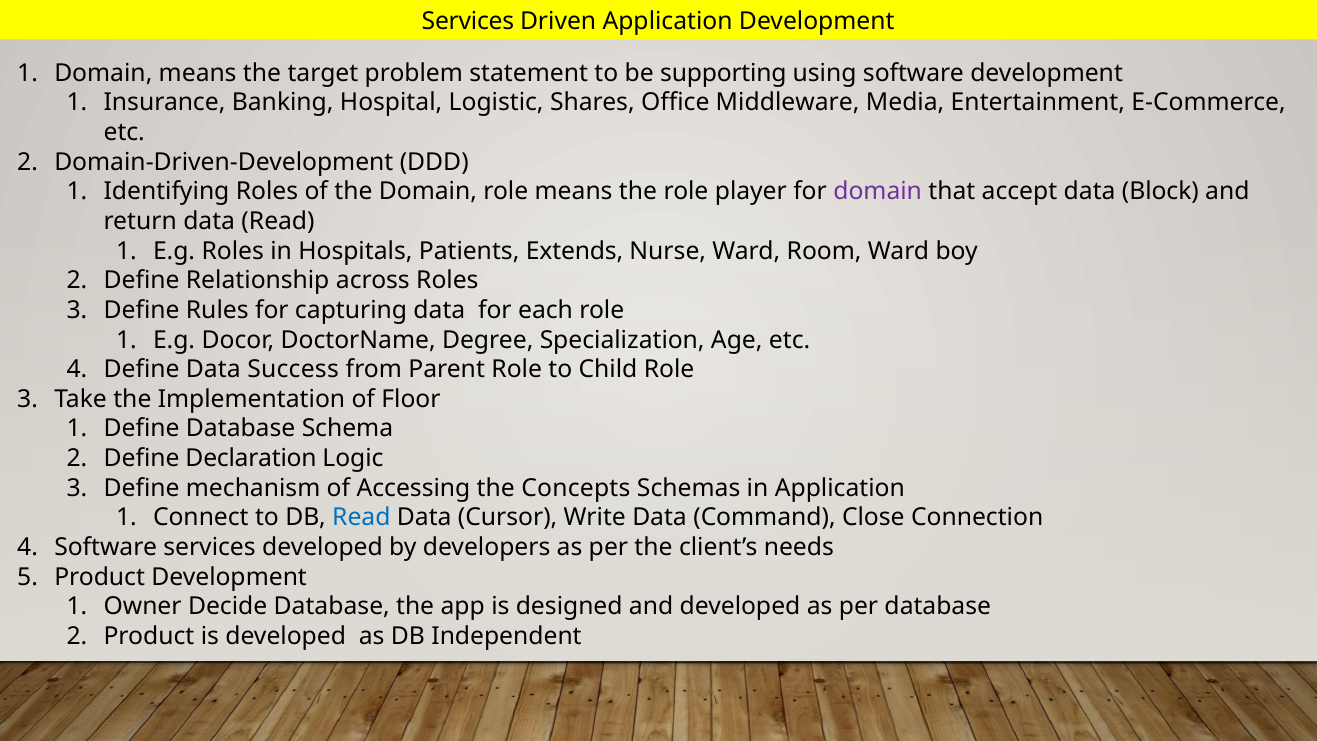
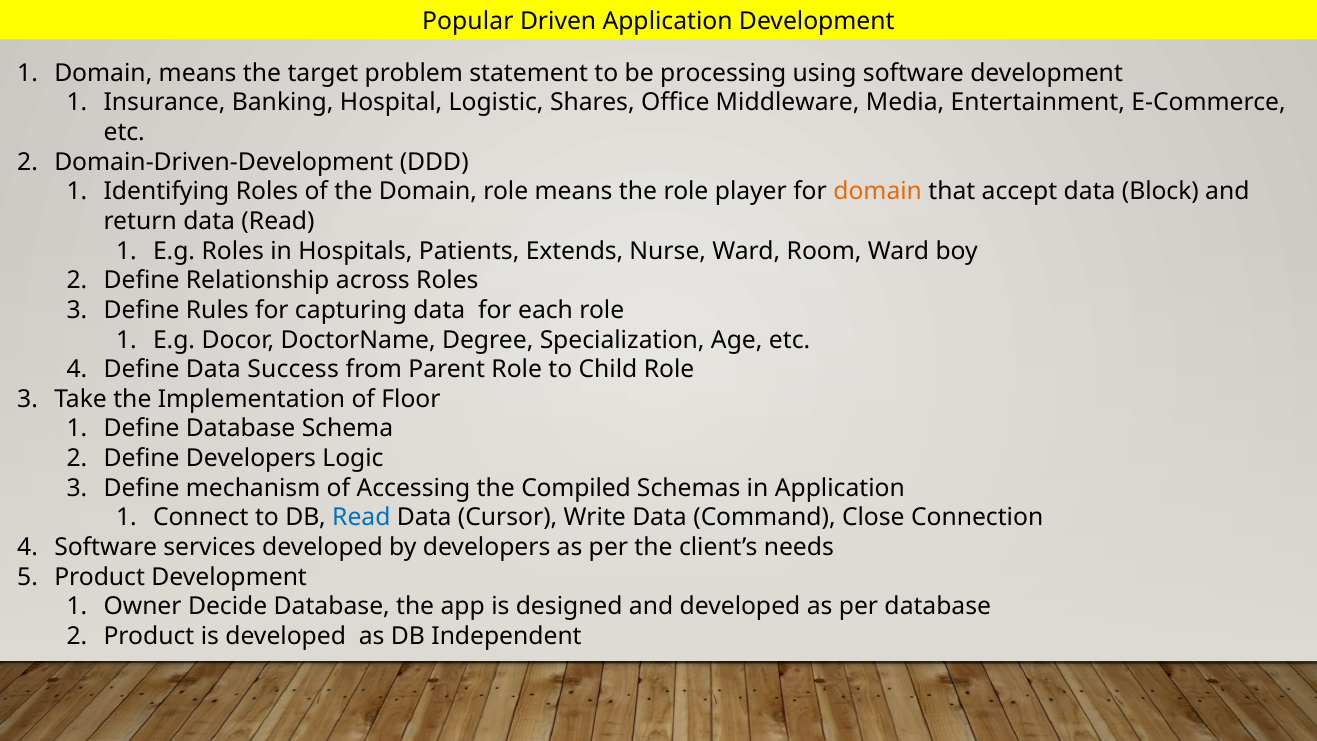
Services at (468, 21): Services -> Popular
supporting: supporting -> processing
domain at (878, 192) colour: purple -> orange
Define Declaration: Declaration -> Developers
Concepts: Concepts -> Compiled
